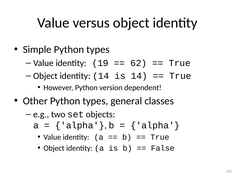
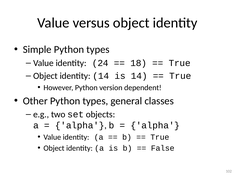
19: 19 -> 24
62: 62 -> 18
